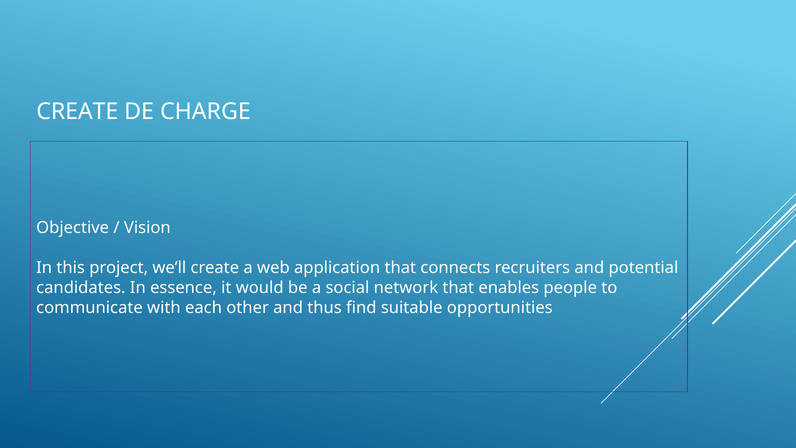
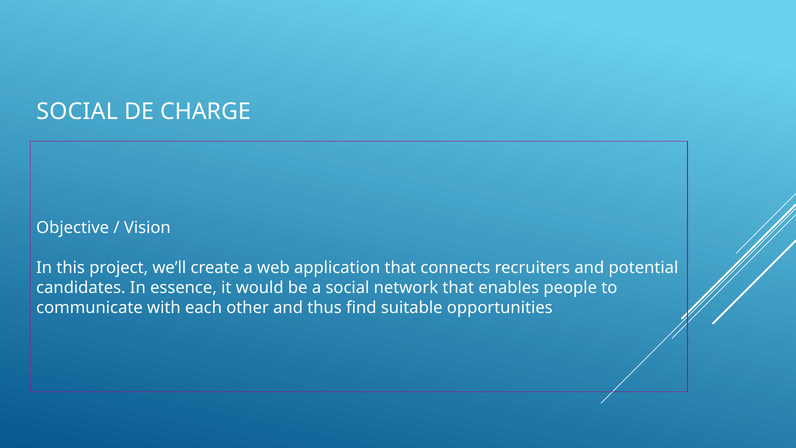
CREATE at (77, 111): CREATE -> SOCIAL
